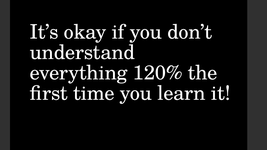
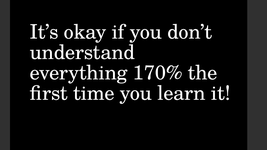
120%: 120% -> 170%
